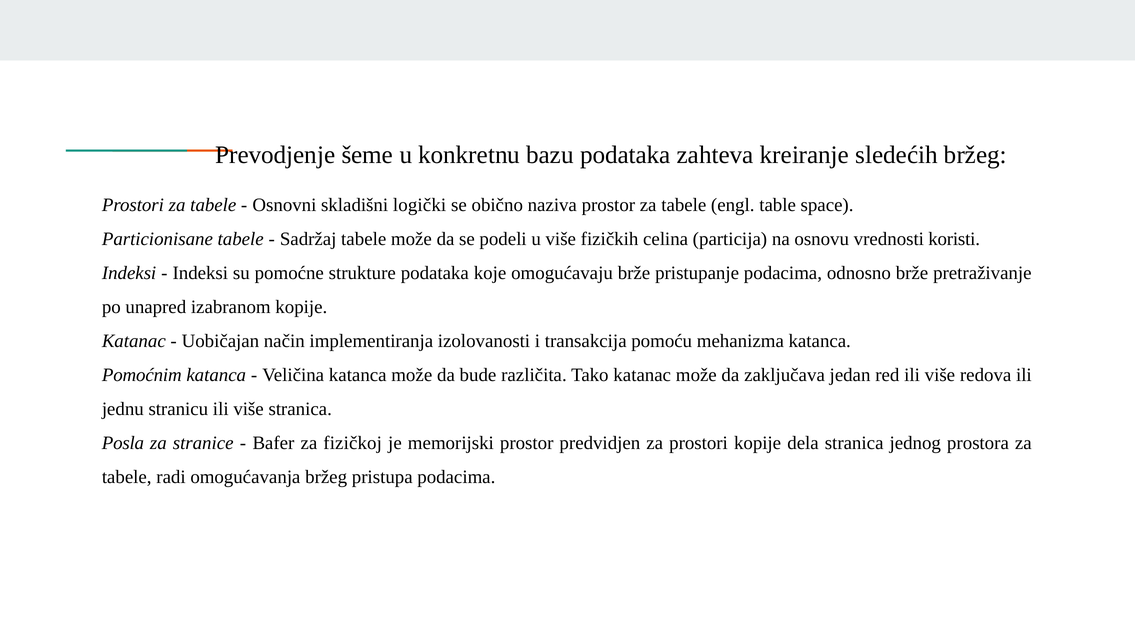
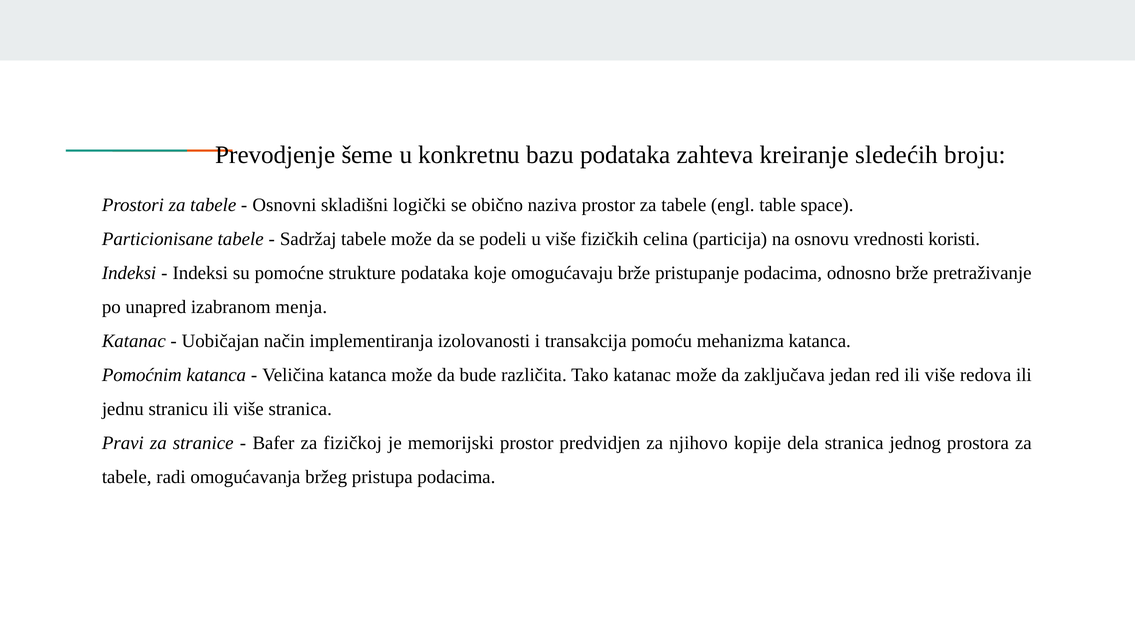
sledećih bržeg: bržeg -> broju
izabranom kopije: kopije -> menja
Posla: Posla -> Pravi
za prostori: prostori -> njihovo
